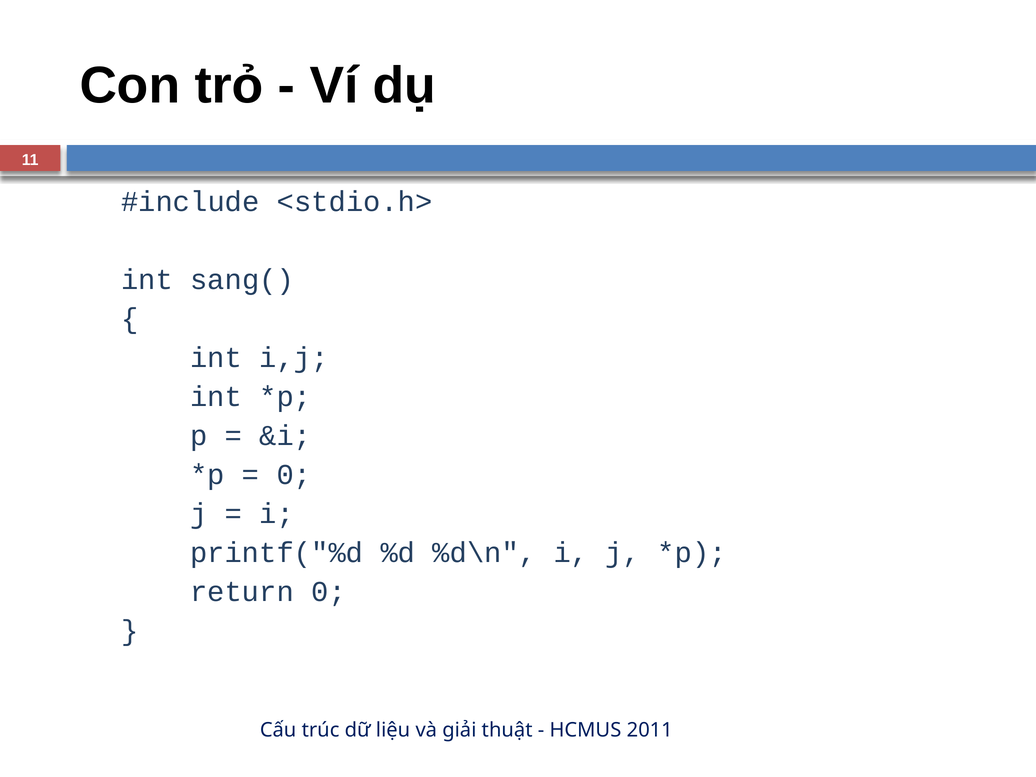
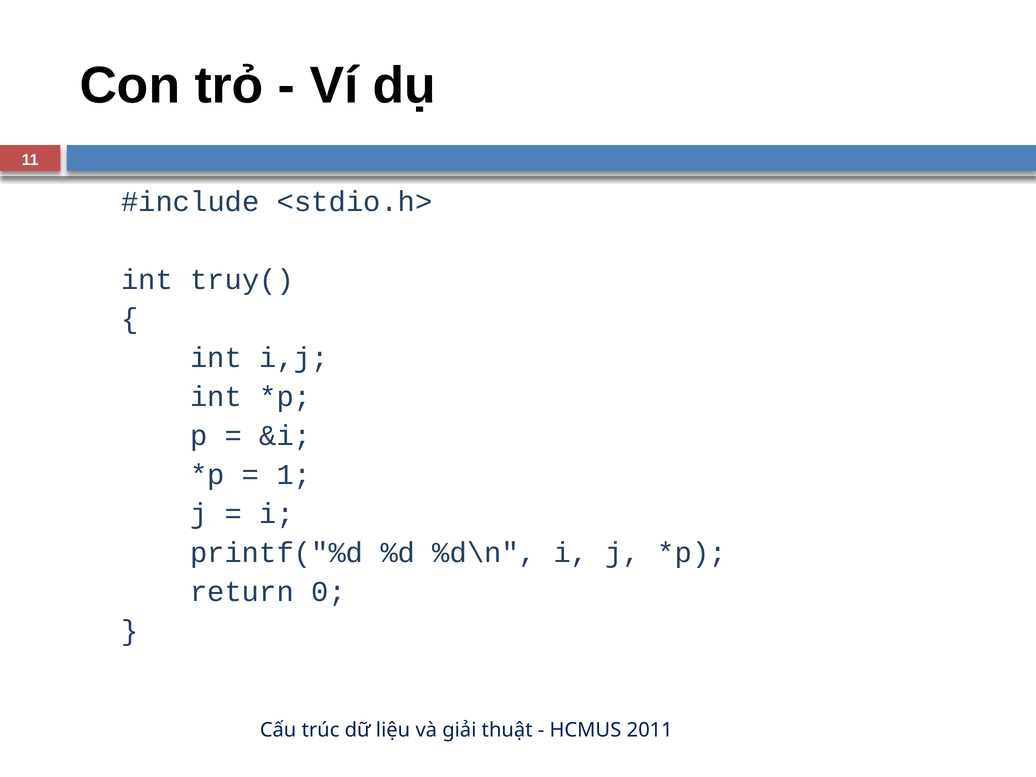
sang(: sang( -> truy(
0 at (294, 475): 0 -> 1
